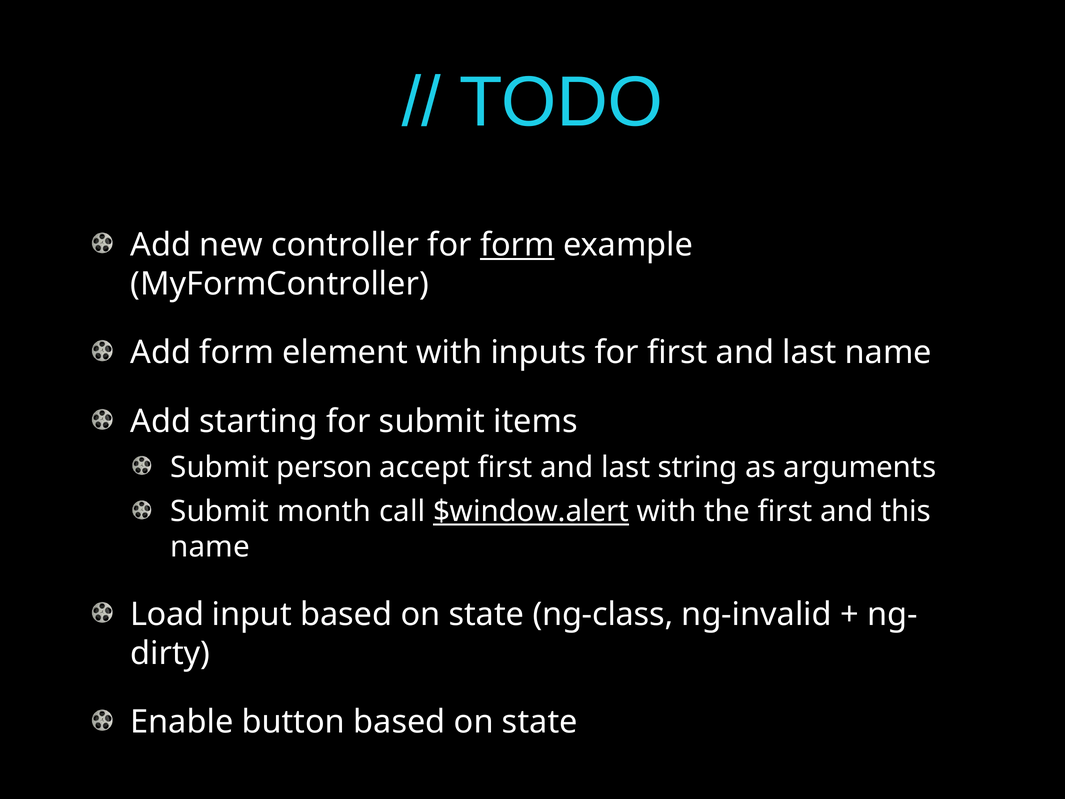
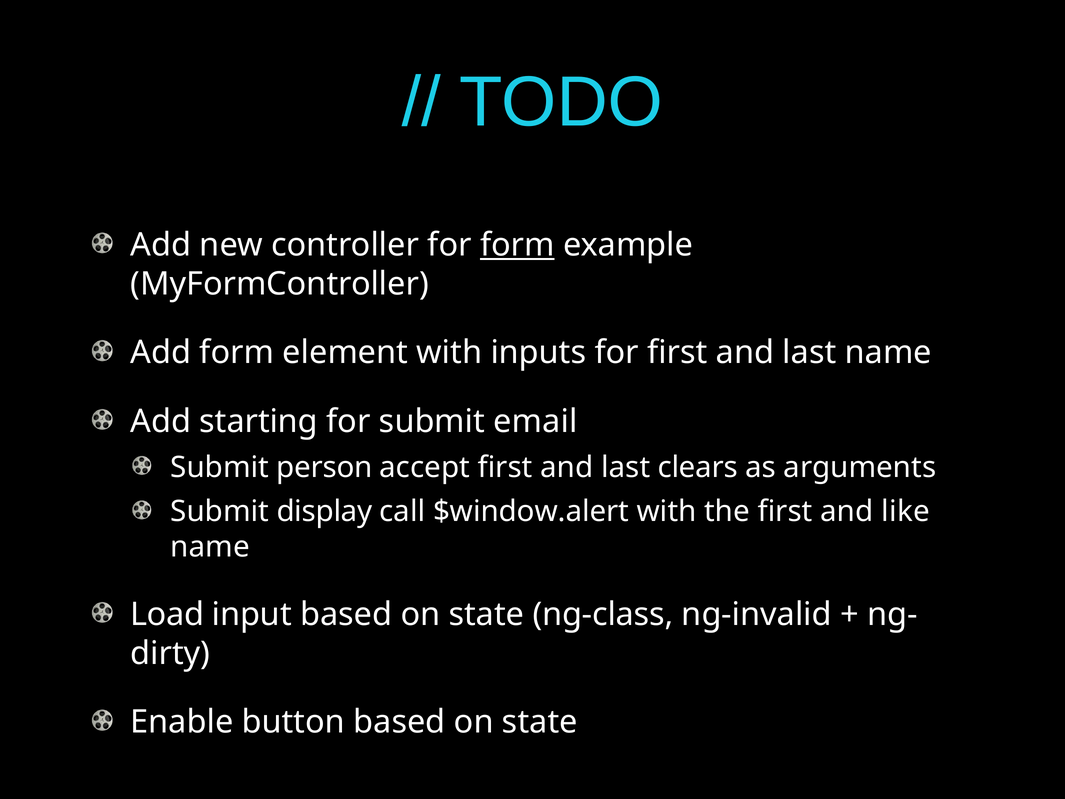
items: items -> email
string: string -> clears
month: month -> display
$window.alert underline: present -> none
this: this -> like
